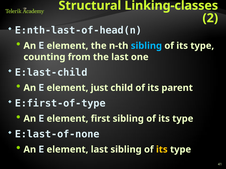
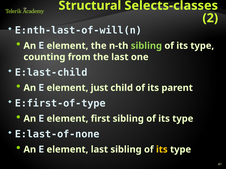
Linking-classes: Linking-classes -> Selects-classes
E:nth-last-of-head(n: E:nth-last-of-head(n -> E:nth-last-of-will(n
sibling at (146, 46) colour: light blue -> light green
